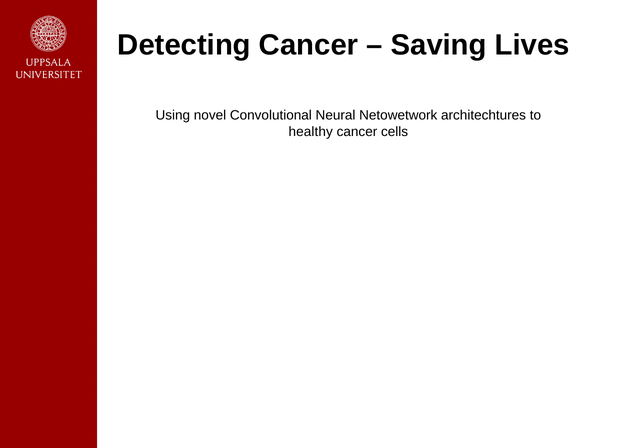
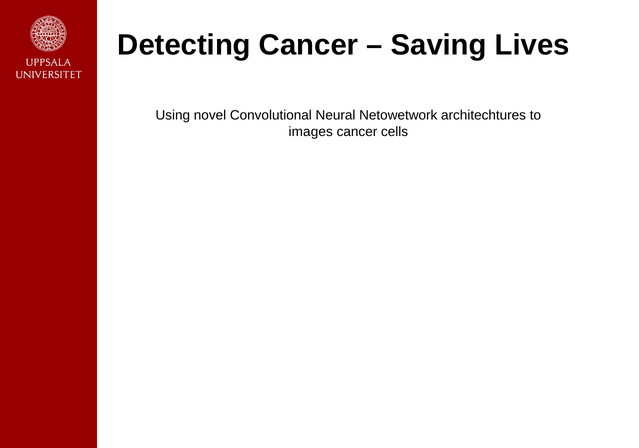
healthy: healthy -> images
